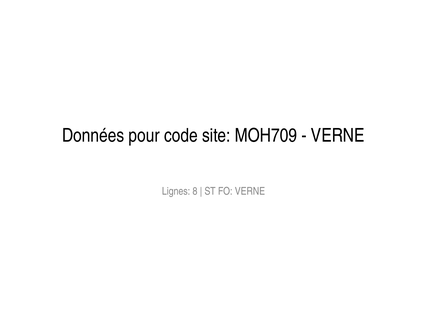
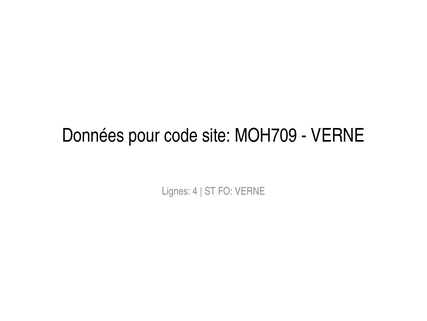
8: 8 -> 4
